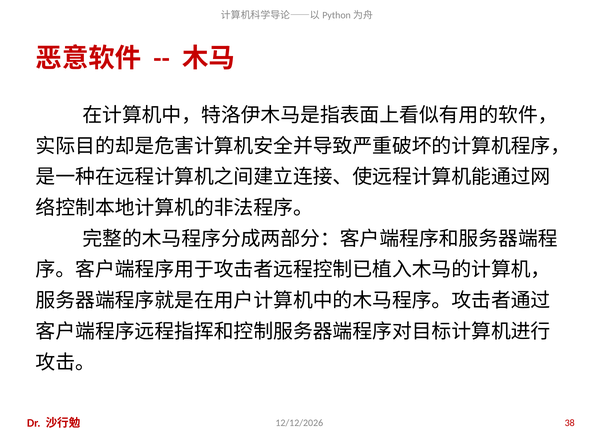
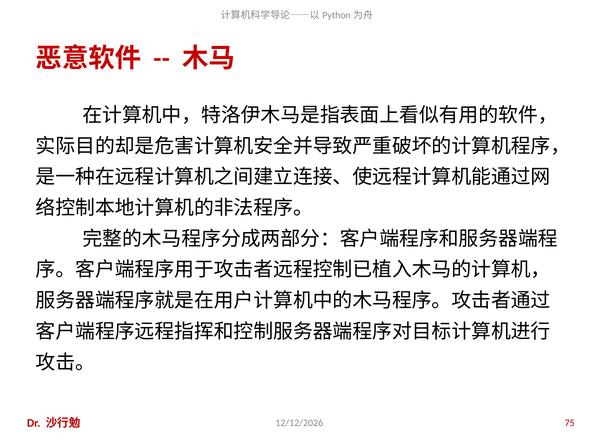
38: 38 -> 75
